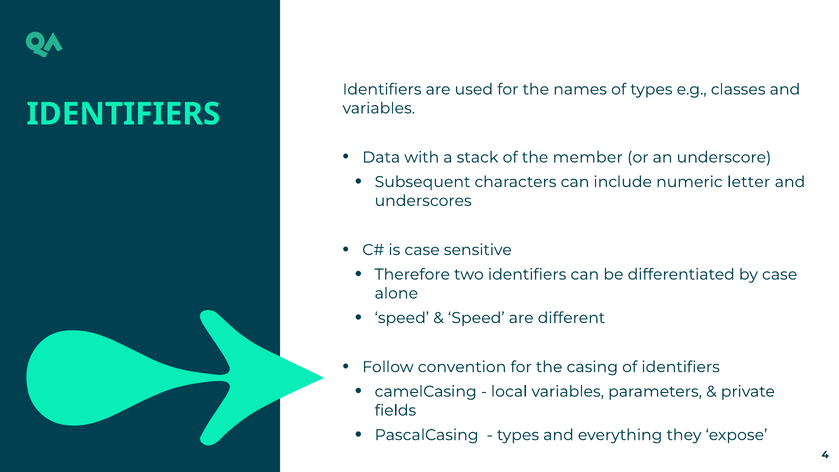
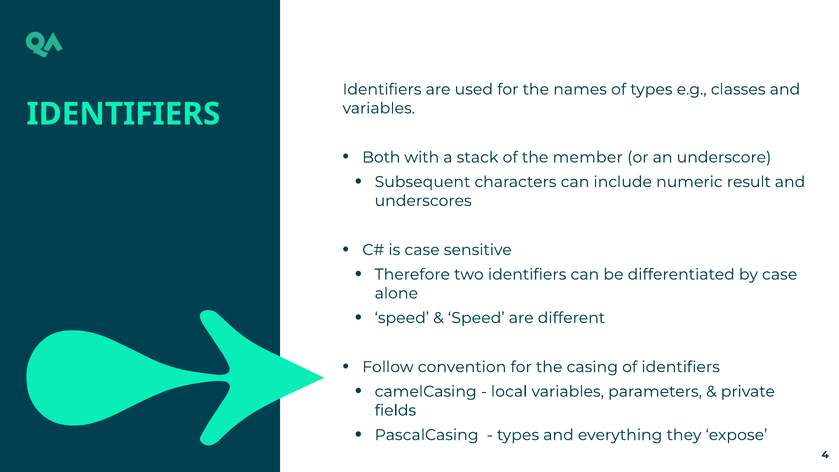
Data: Data -> Both
letter: letter -> result
